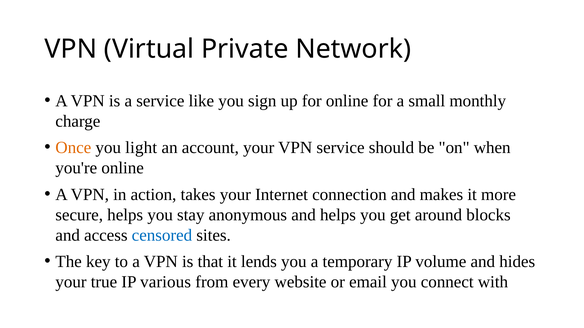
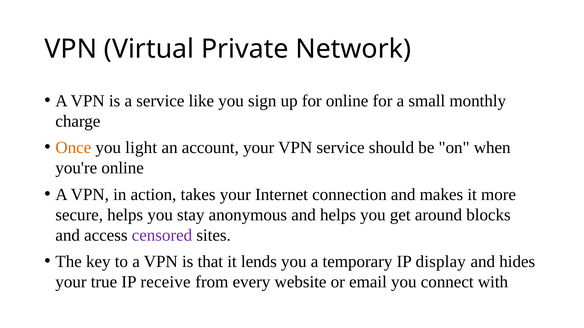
censored colour: blue -> purple
volume: volume -> display
various: various -> receive
